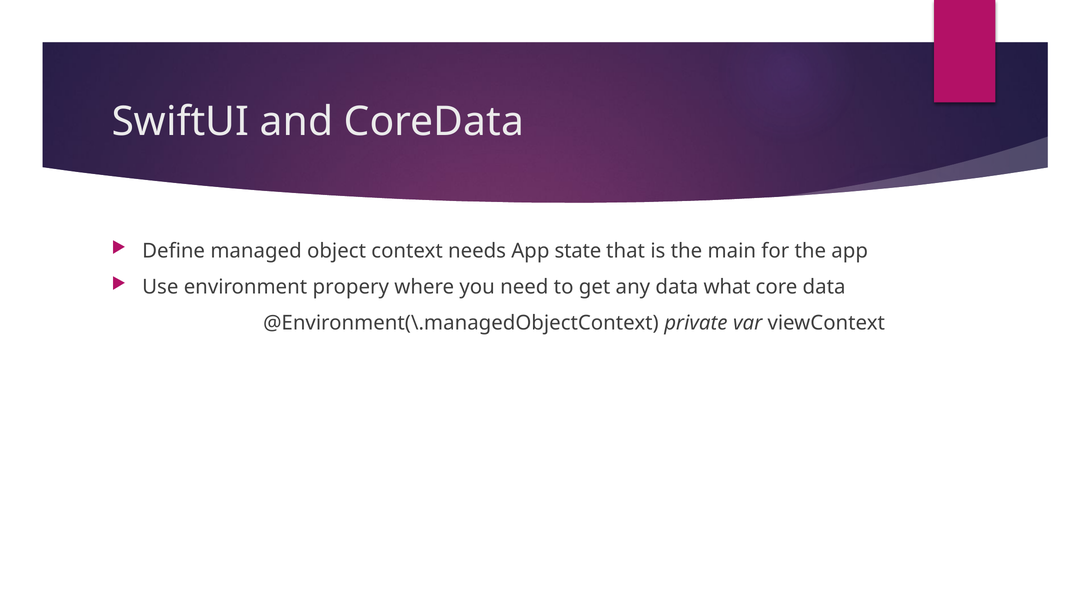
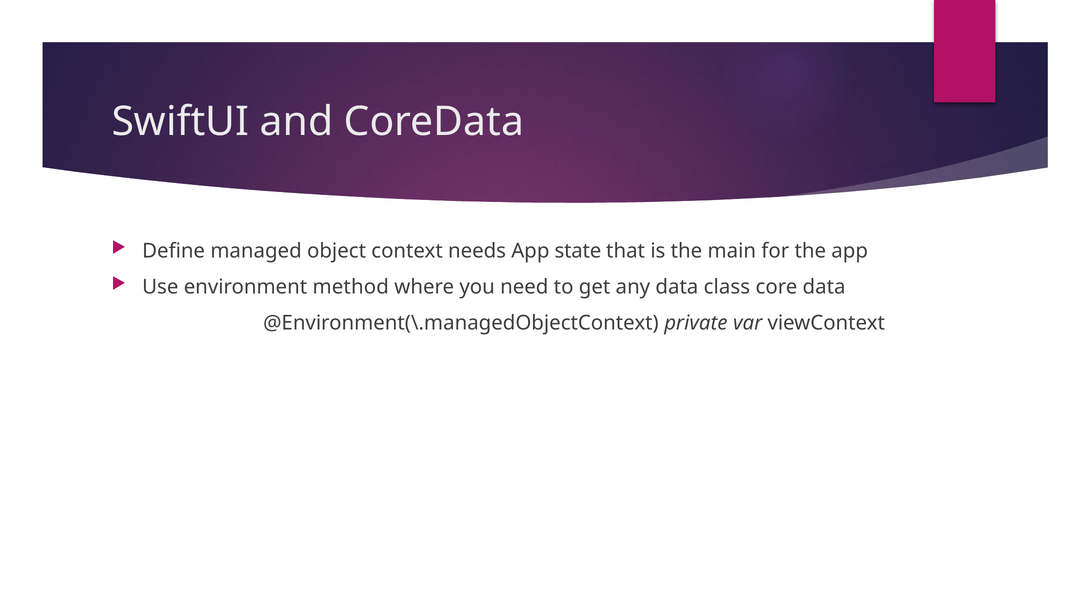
propery: propery -> method
what: what -> class
